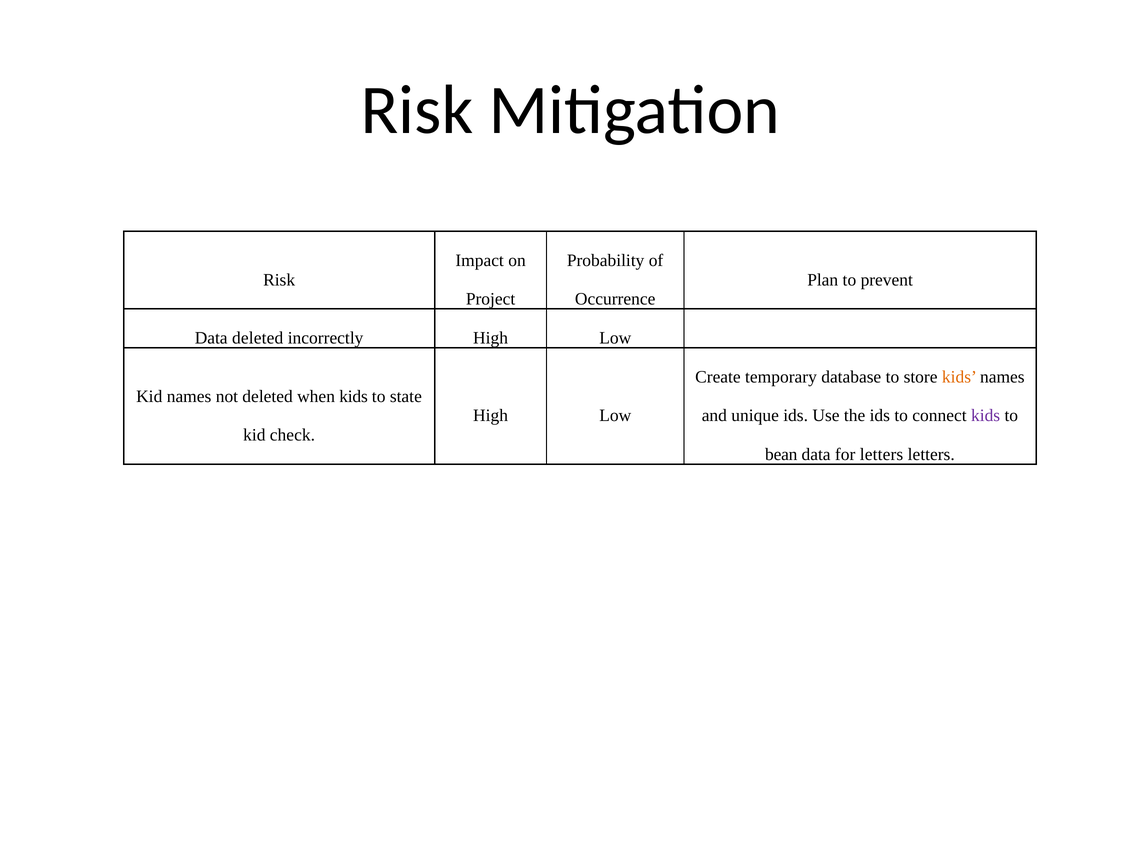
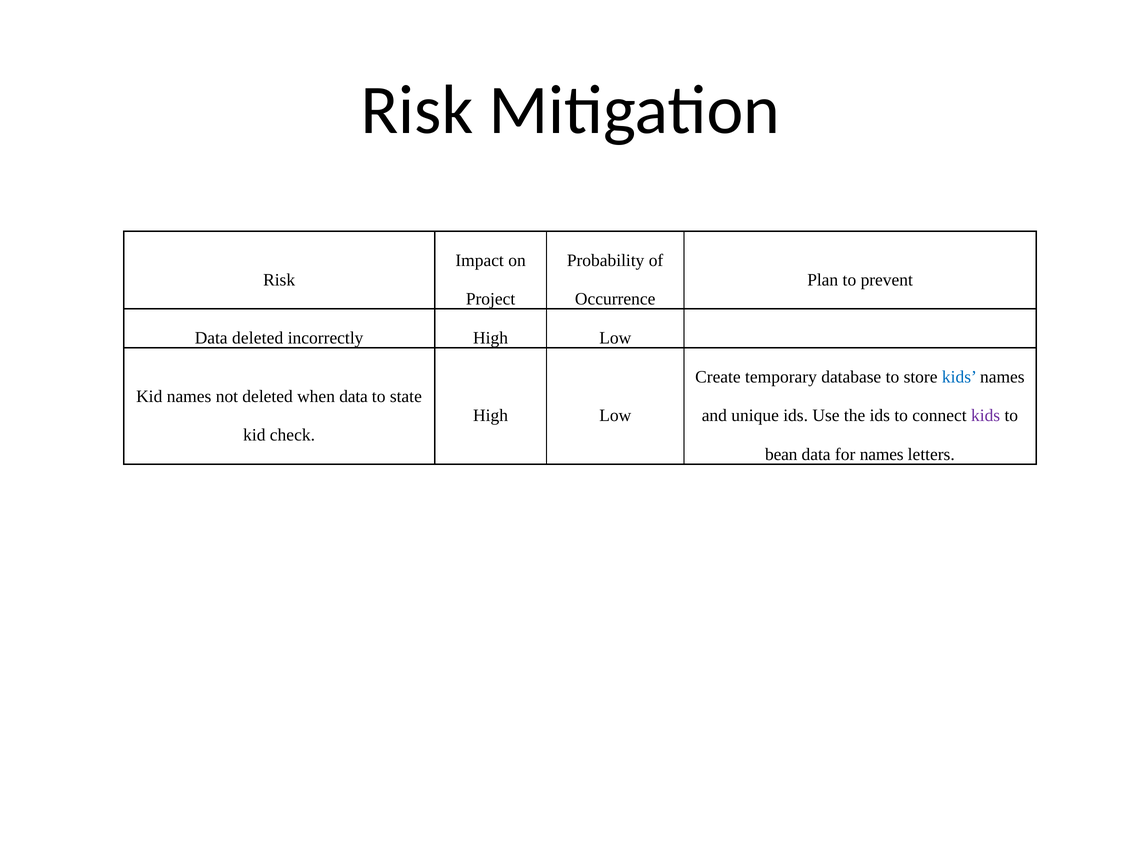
kids at (959, 377) colour: orange -> blue
when kids: kids -> data
for letters: letters -> names
